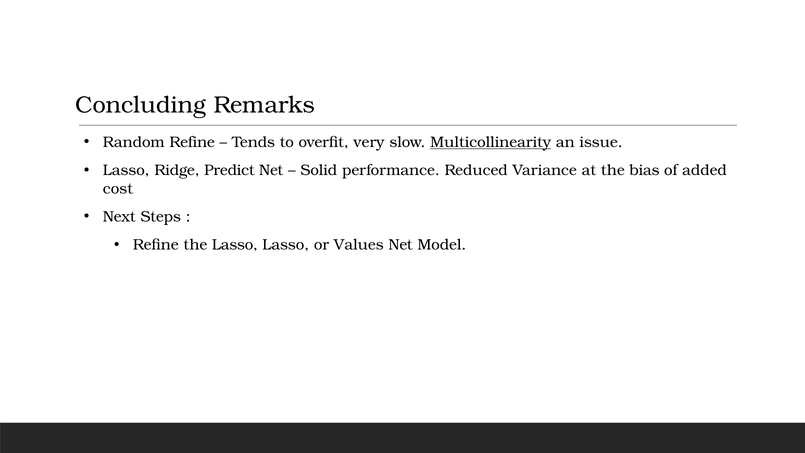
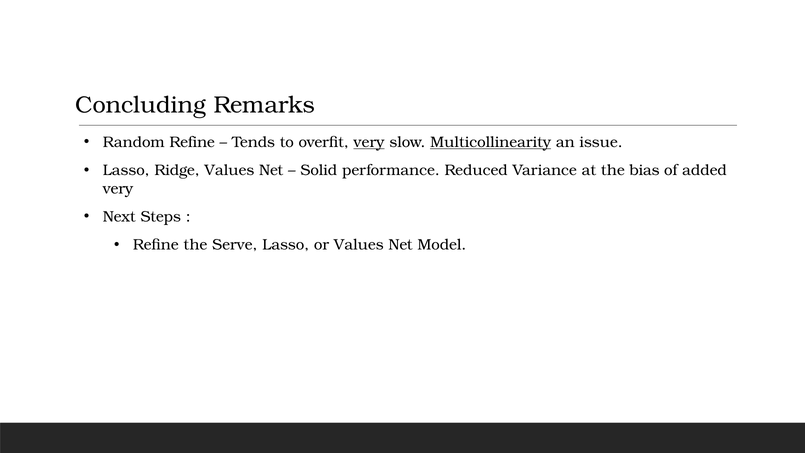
very at (369, 142) underline: none -> present
Ridge Predict: Predict -> Values
cost at (118, 189): cost -> very
the Lasso: Lasso -> Serve
